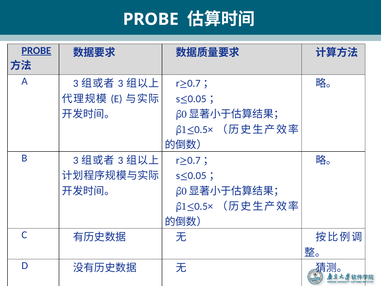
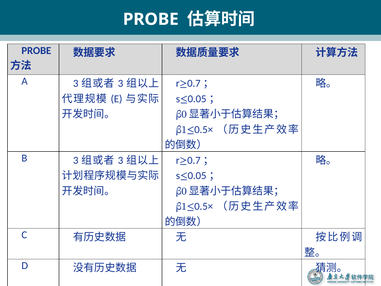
PROBE at (36, 50) underline: present -> none
